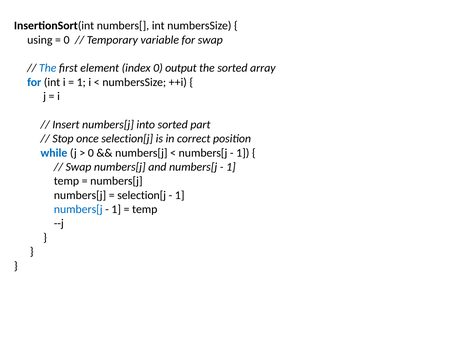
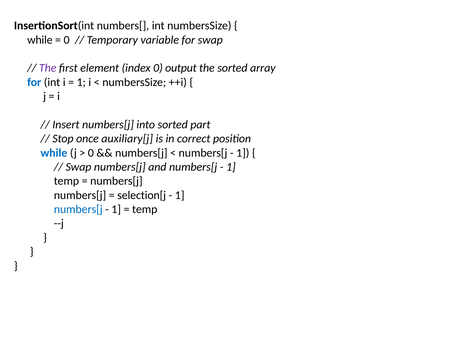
using at (40, 40): using -> while
The at (48, 68) colour: blue -> purple
once selection[j: selection[j -> auxiliary[j
